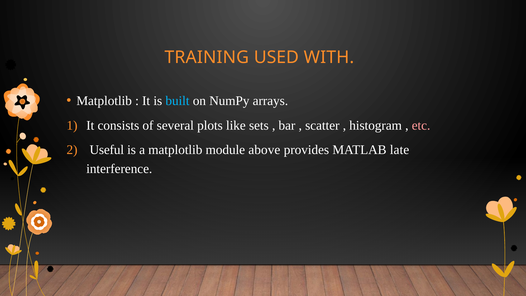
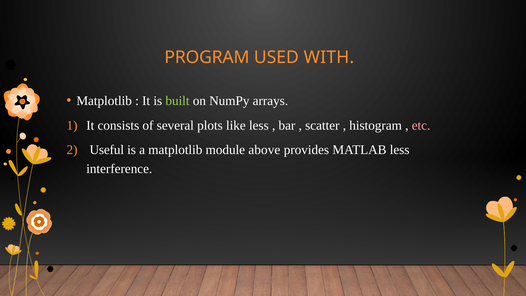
TRAINING: TRAINING -> PROGRAM
built colour: light blue -> light green
like sets: sets -> less
MATLAB late: late -> less
